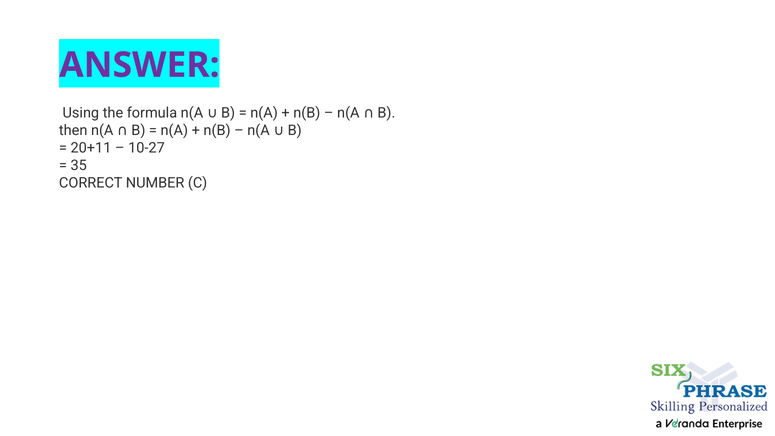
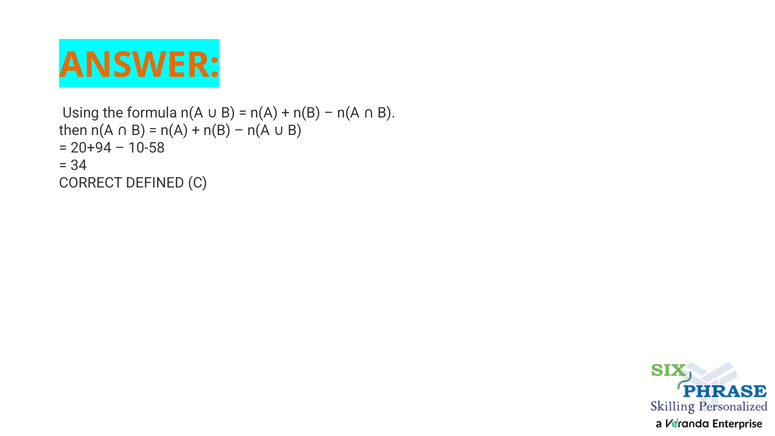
ANSWER colour: purple -> orange
20+11: 20+11 -> 20+94
10-27: 10-27 -> 10-58
35: 35 -> 34
NUMBER: NUMBER -> DEFINED
